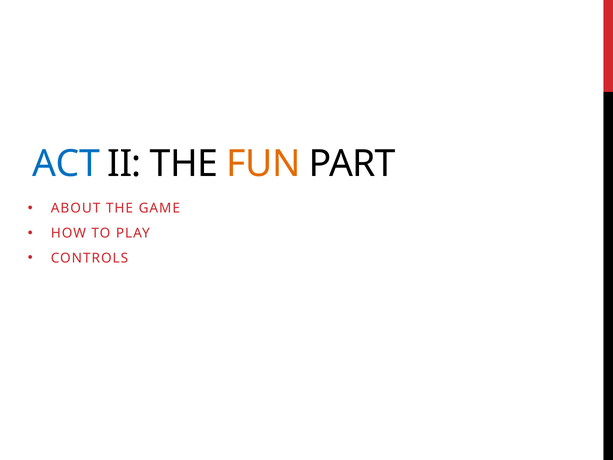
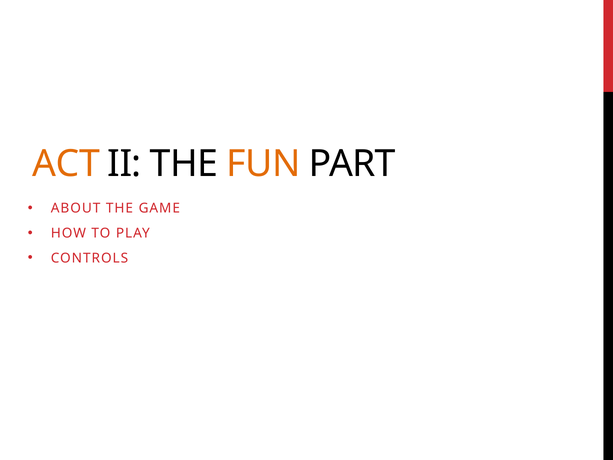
ACT colour: blue -> orange
